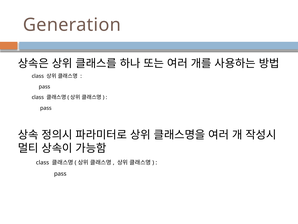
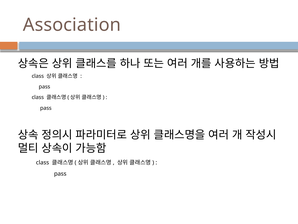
Generation: Generation -> Association
